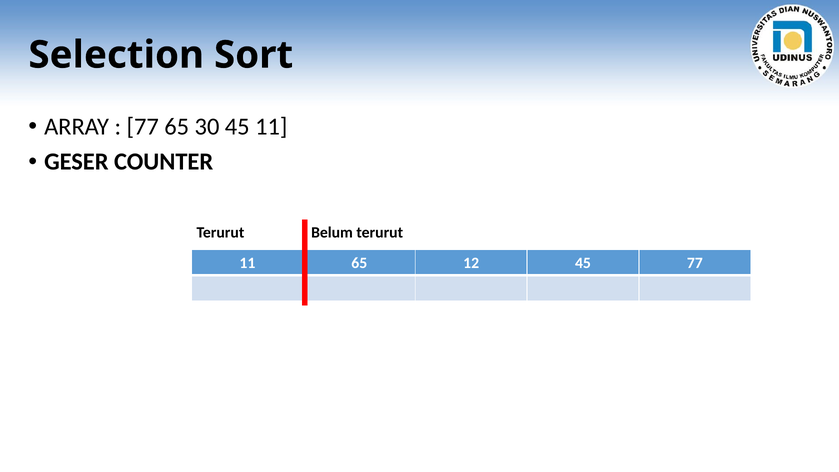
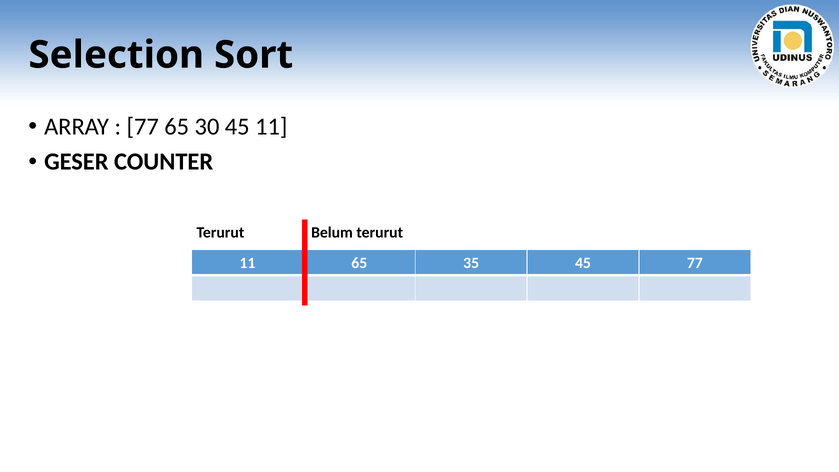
12: 12 -> 35
